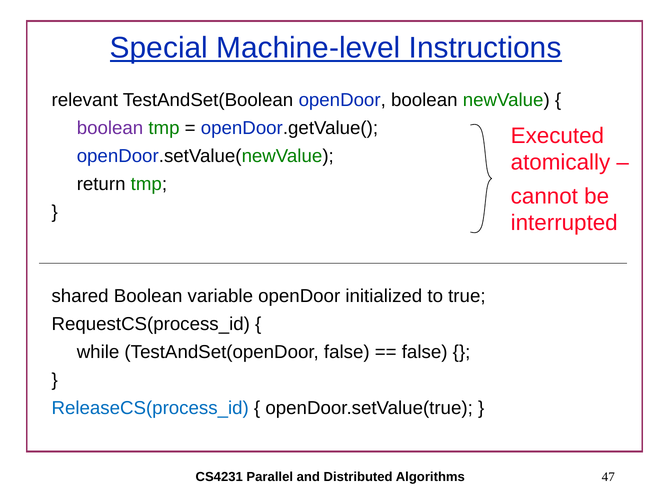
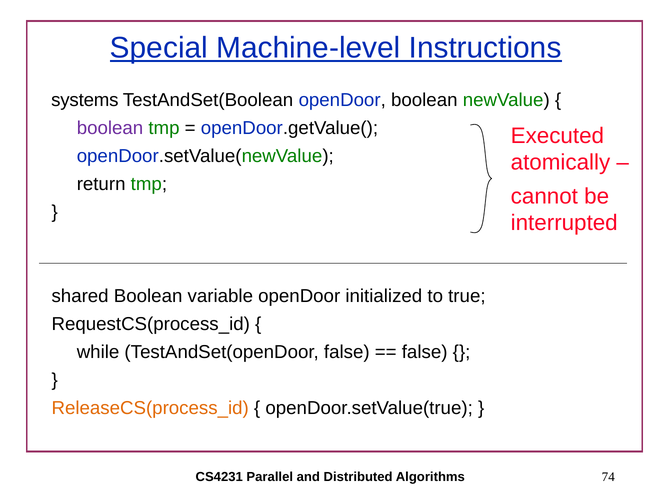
relevant: relevant -> systems
ReleaseCS(process_id colour: blue -> orange
47: 47 -> 74
